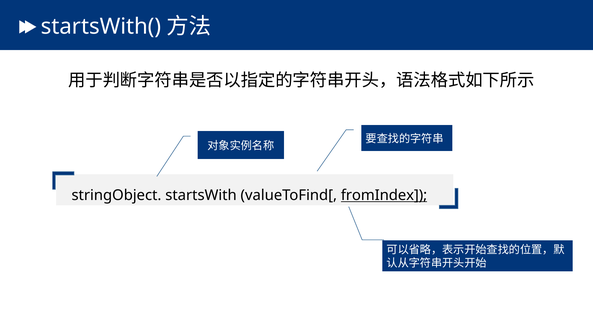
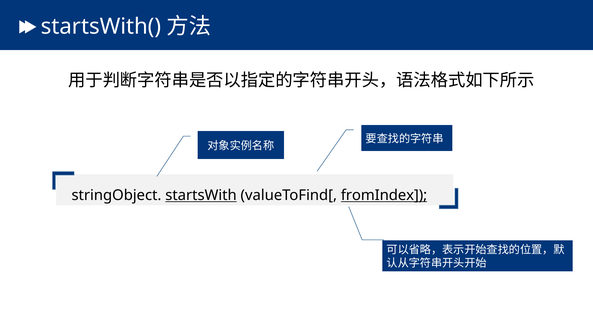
startsWith underline: none -> present
